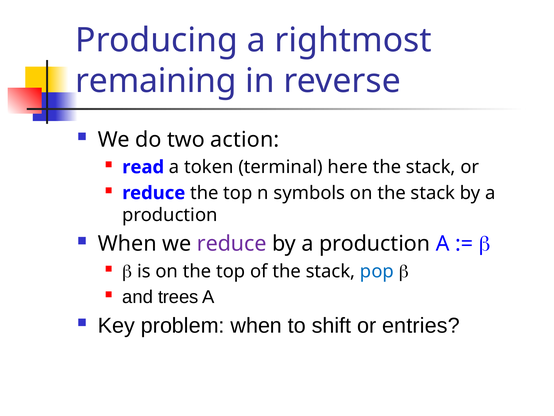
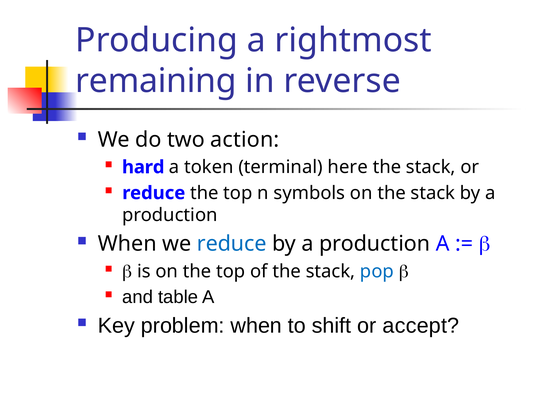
read: read -> hard
reduce at (232, 243) colour: purple -> blue
trees: trees -> table
entries: entries -> accept
